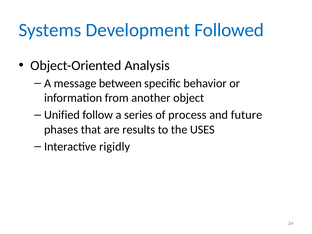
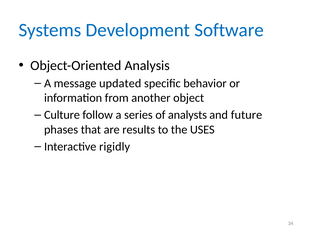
Followed: Followed -> Software
between: between -> updated
Unified: Unified -> Culture
process: process -> analysts
